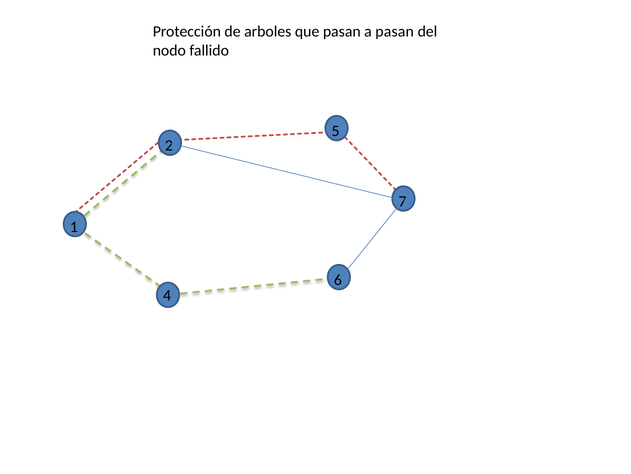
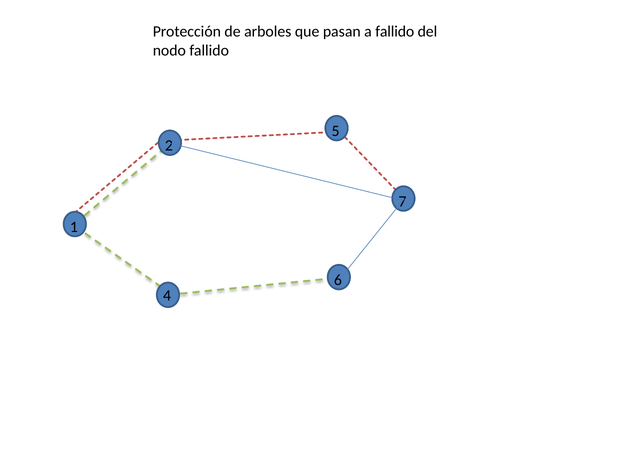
a pasan: pasan -> fallido
